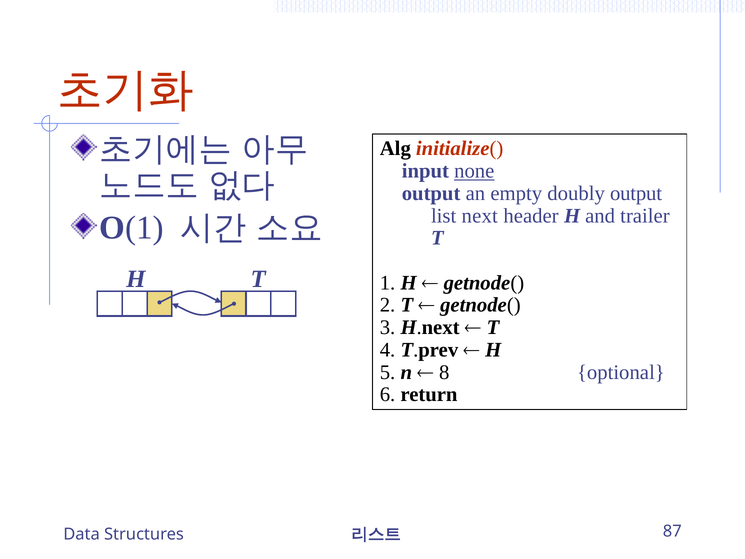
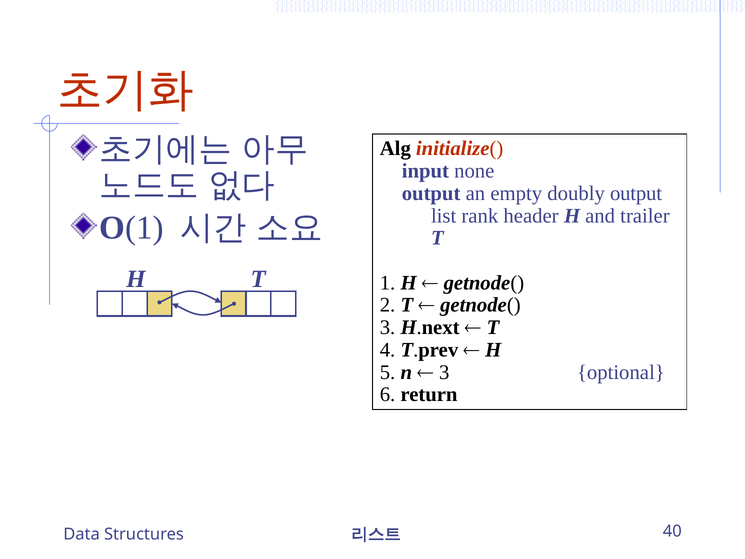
none underline: present -> none
next: next -> rank
8 at (444, 372): 8 -> 3
87: 87 -> 40
